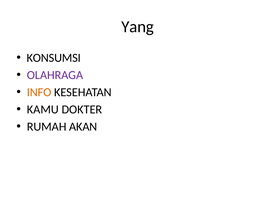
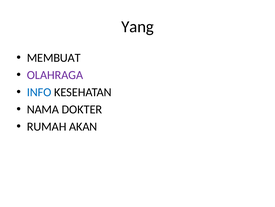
KONSUMSI: KONSUMSI -> MEMBUAT
INFO colour: orange -> blue
KAMU: KAMU -> NAMA
